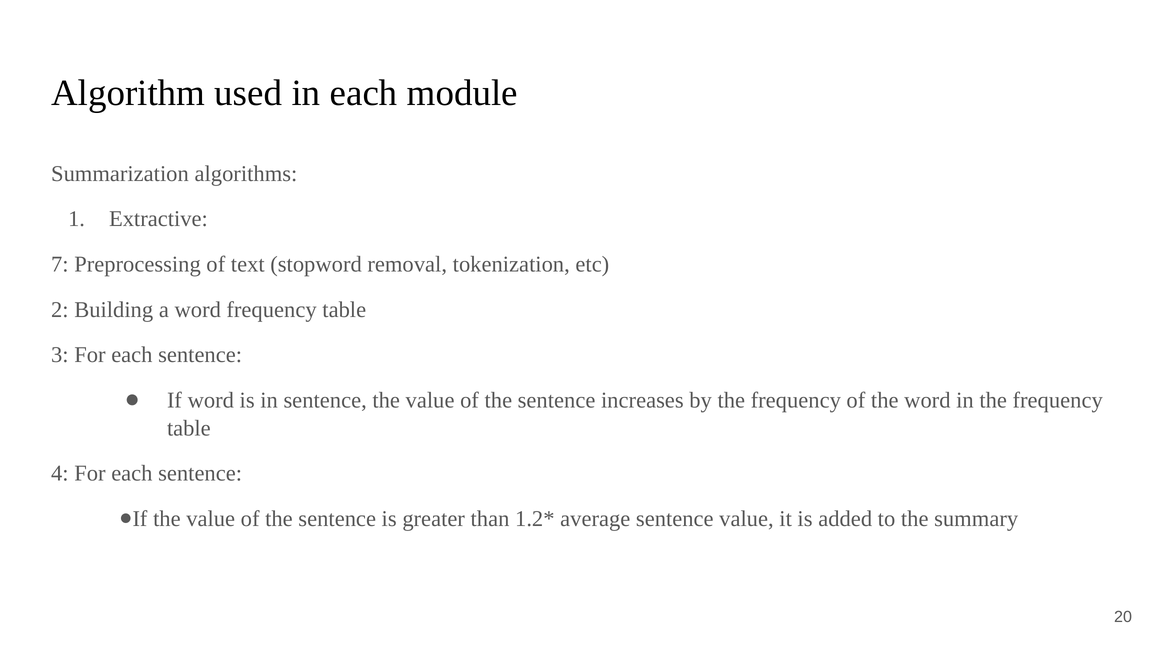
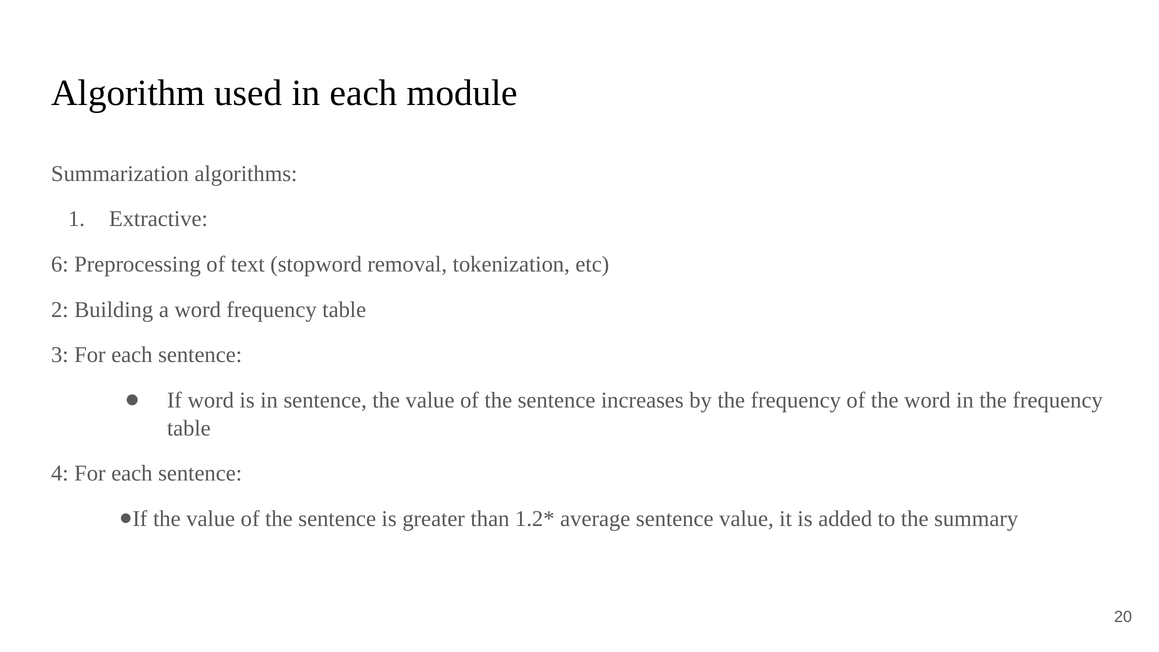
7: 7 -> 6
